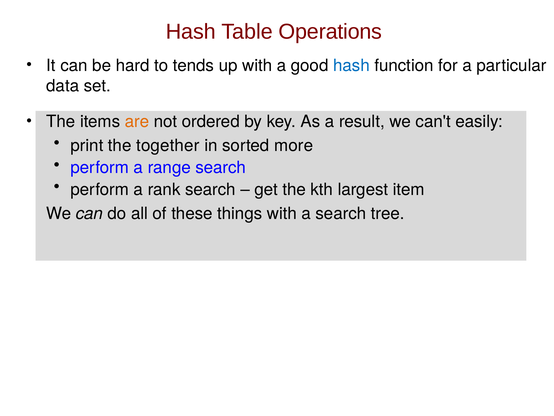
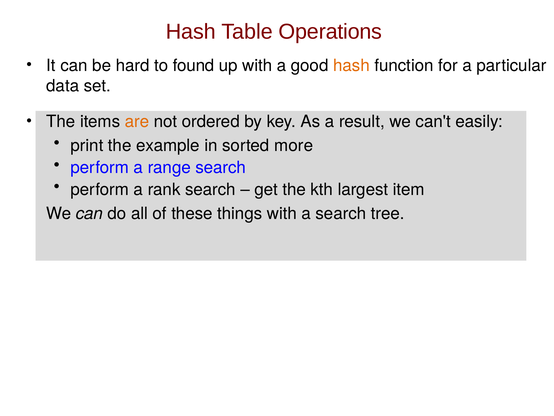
tends: tends -> found
hash at (352, 65) colour: blue -> orange
together: together -> example
